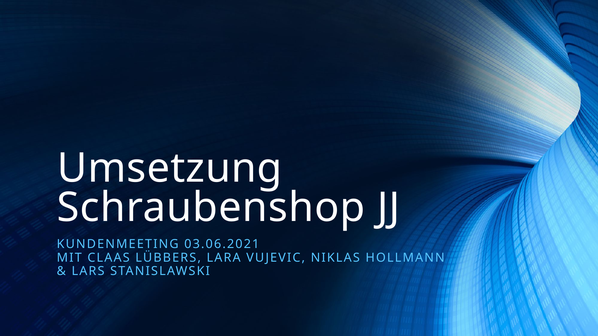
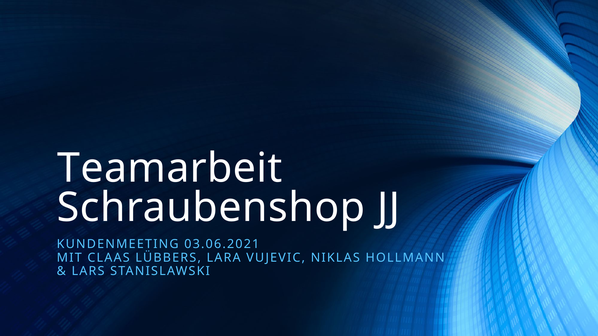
Umsetzung: Umsetzung -> Teamarbeit
